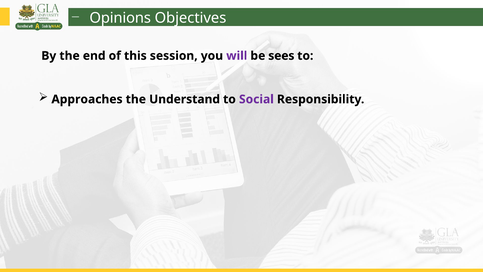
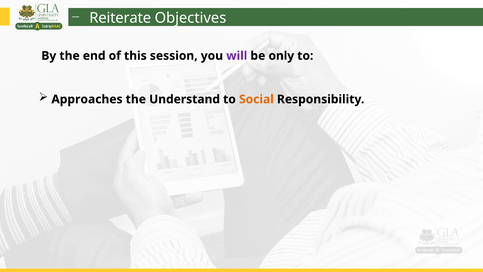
Opinions: Opinions -> Reiterate
sees: sees -> only
Social colour: purple -> orange
